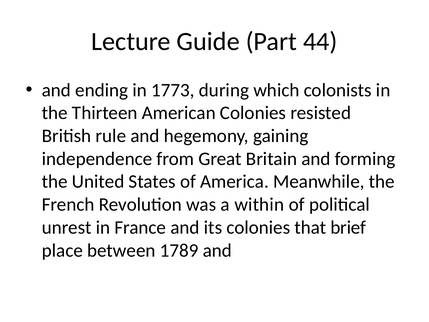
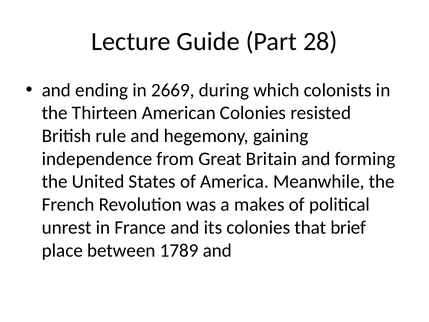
44: 44 -> 28
1773: 1773 -> 2669
within: within -> makes
